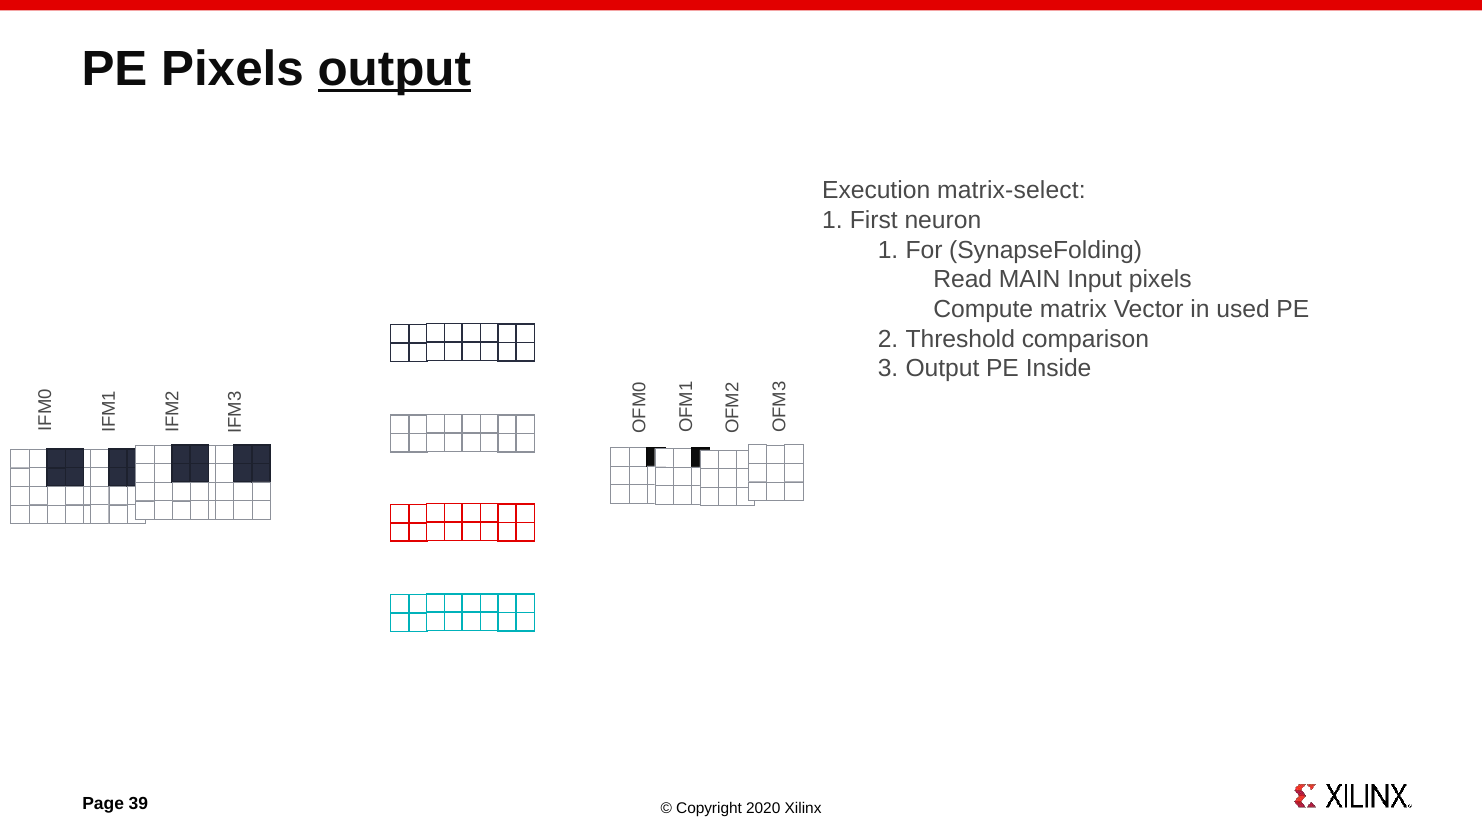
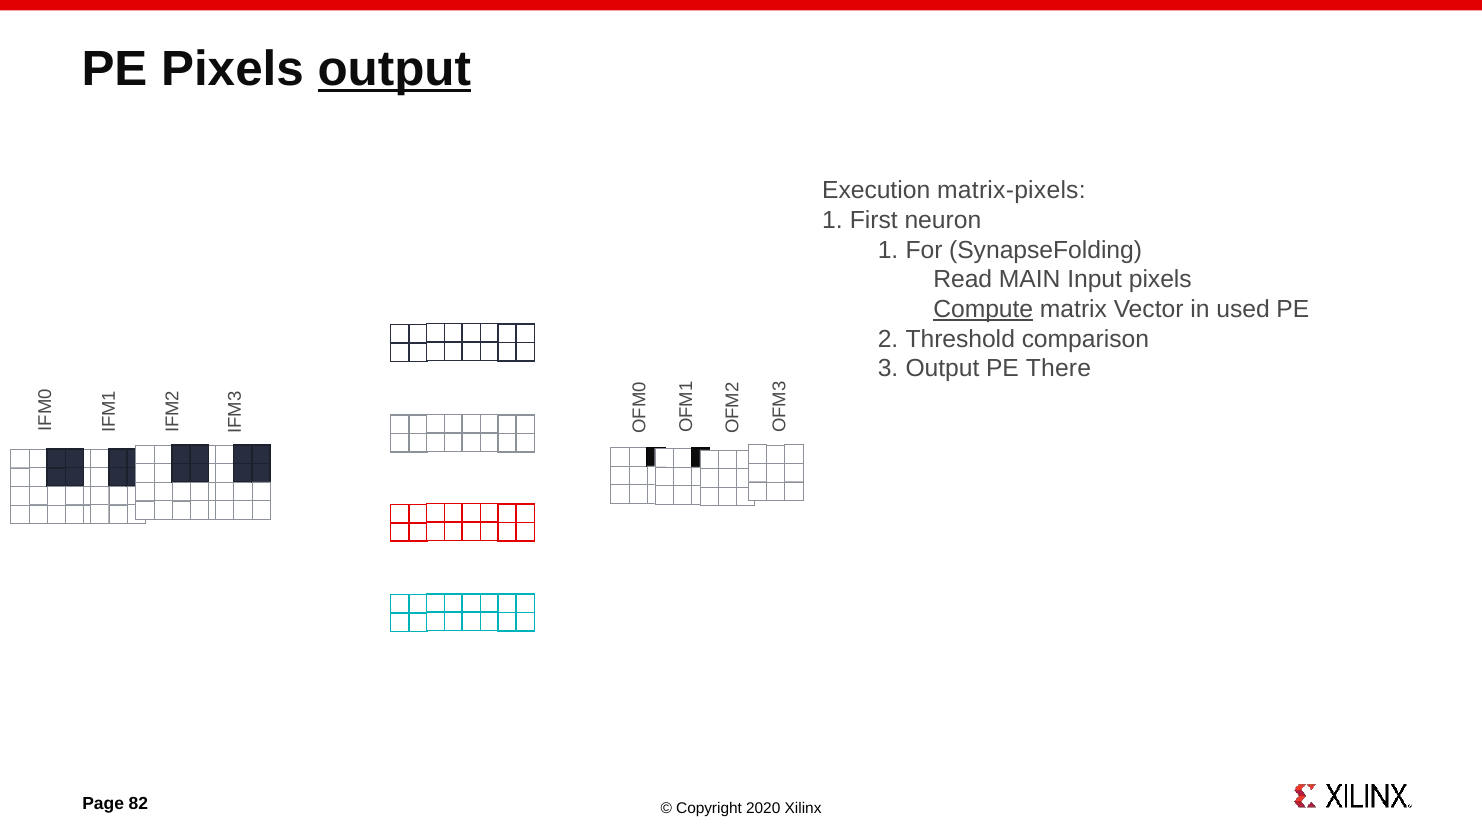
matrix-select: matrix-select -> matrix-pixels
Compute underline: none -> present
Inside: Inside -> There
39: 39 -> 82
